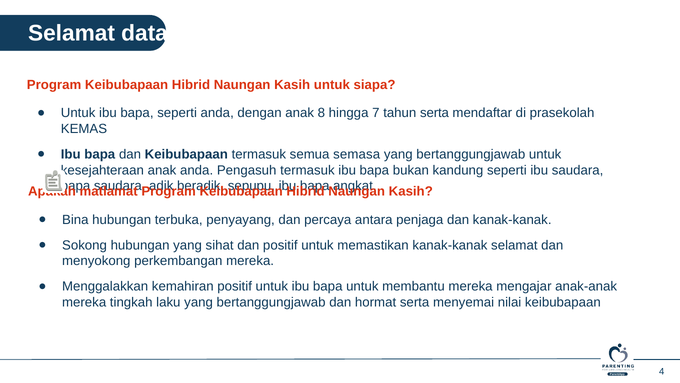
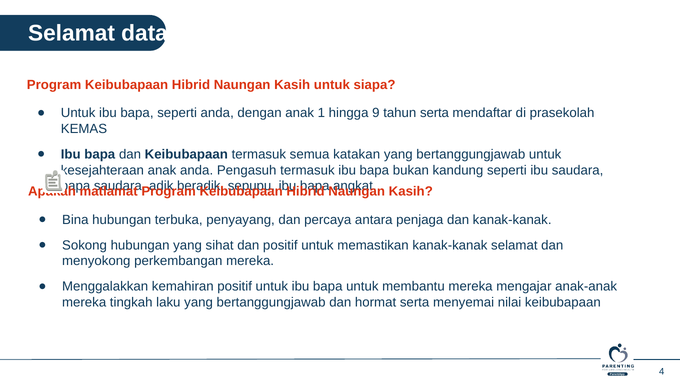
8: 8 -> 1
7: 7 -> 9
semasa: semasa -> katakan
